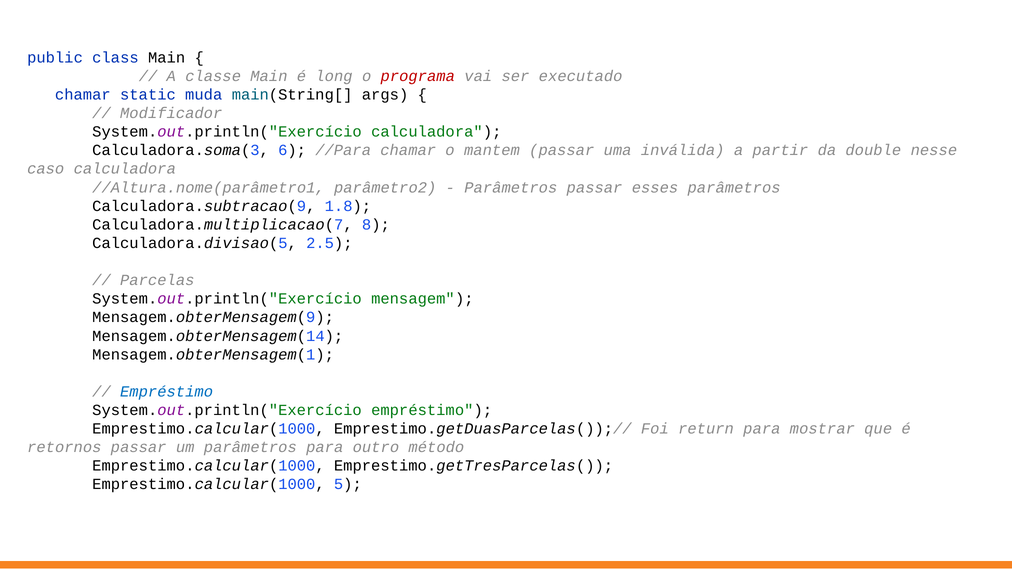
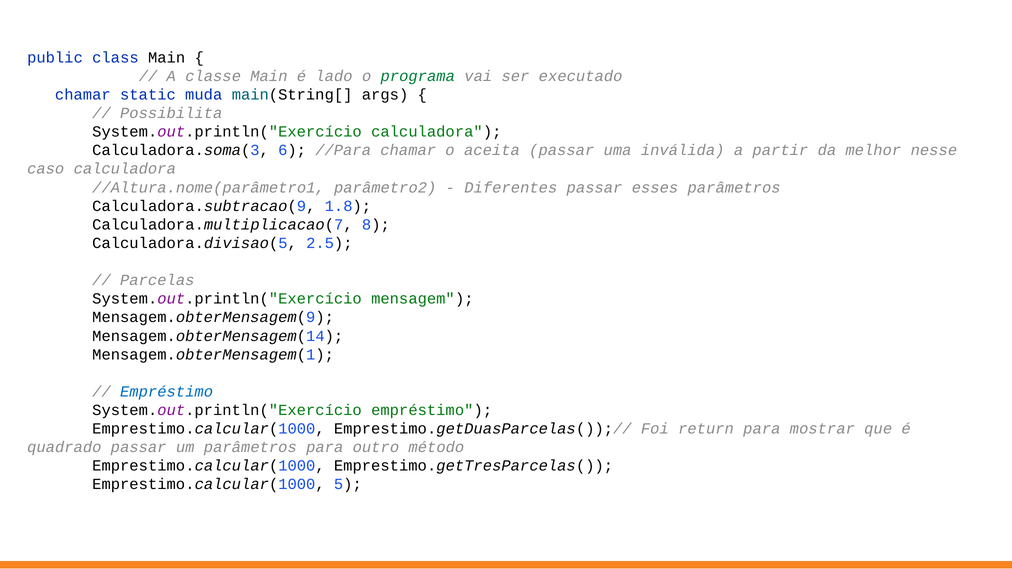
long: long -> lado
programa colour: red -> green
Modificador: Modificador -> Possibilita
mantem: mantem -> aceita
double: double -> melhor
Parâmetros at (511, 188): Parâmetros -> Diferentes
retornos: retornos -> quadrado
